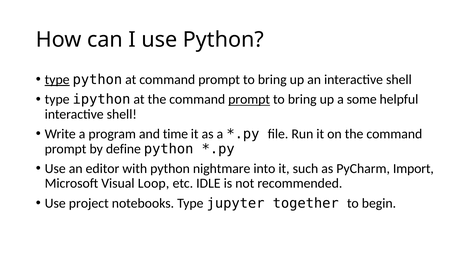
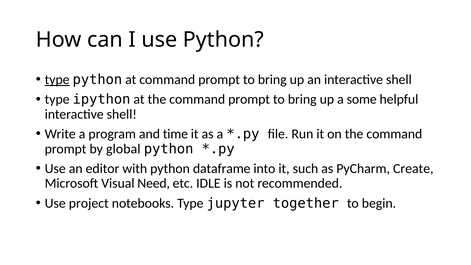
prompt at (249, 99) underline: present -> none
define: define -> global
nightmare: nightmare -> dataframe
Import: Import -> Create
Loop: Loop -> Need
